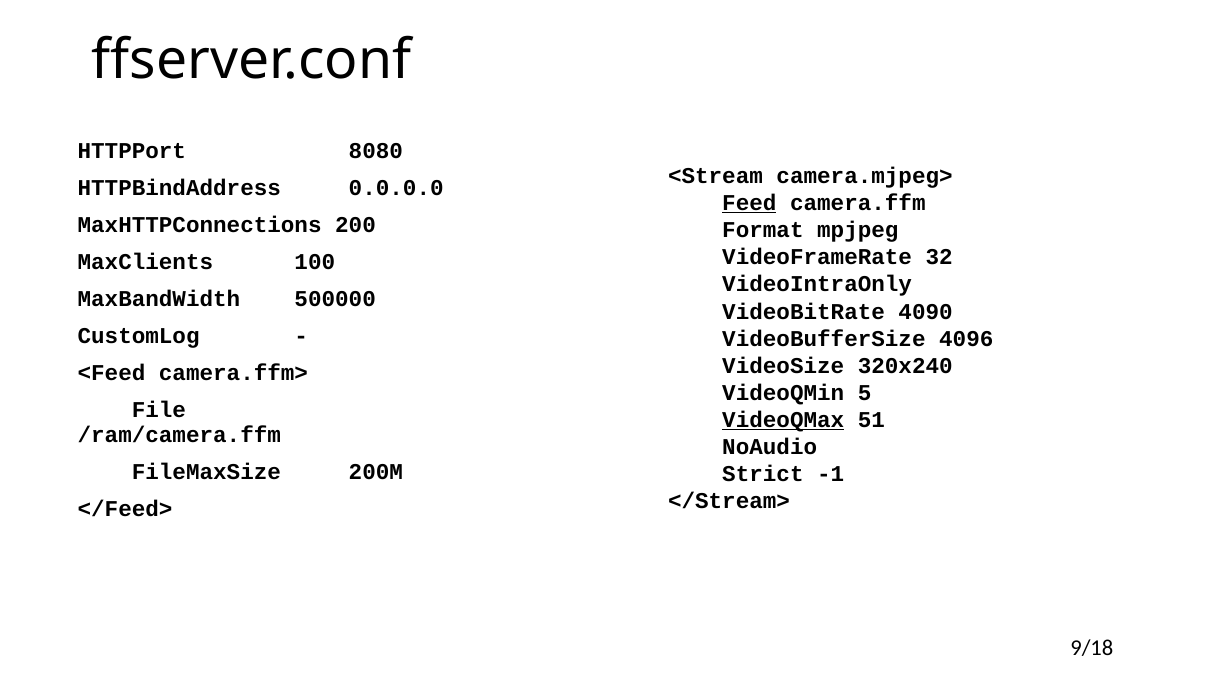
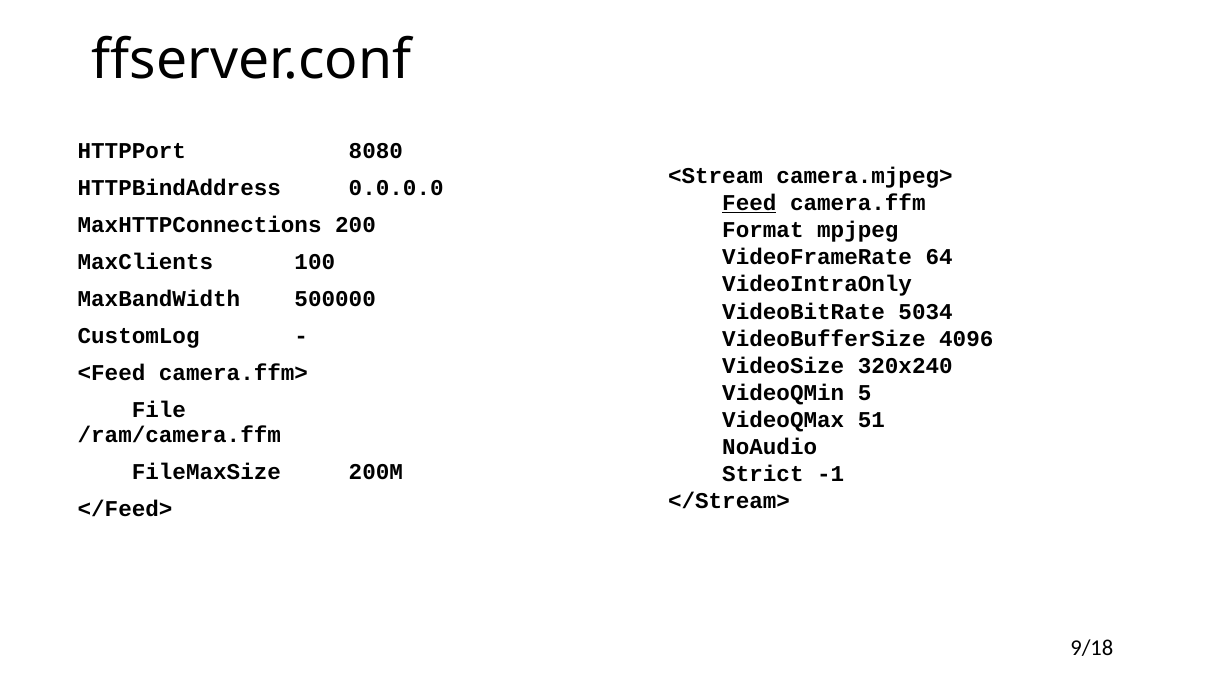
32: 32 -> 64
4090: 4090 -> 5034
VideoQMax underline: present -> none
